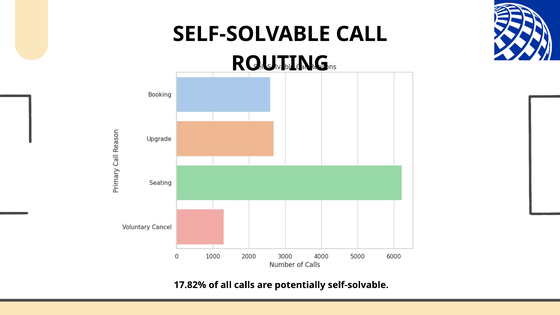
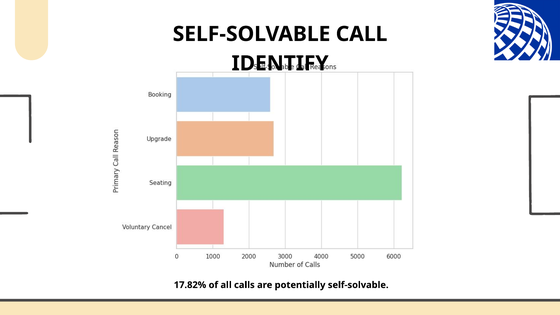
ROUTING: ROUTING -> IDENTIFY
